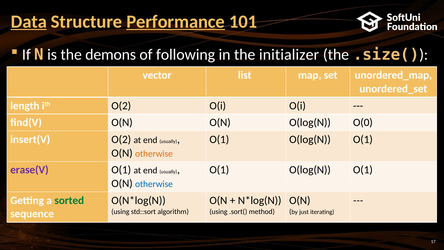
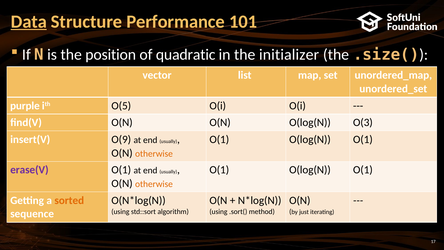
Performance underline: present -> none
demons: demons -> position
following: following -> quadratic
length: length -> purple
ith O(2: O(2 -> O(5
O(0: O(0 -> O(3
insert(V O(2: O(2 -> O(9
otherwise at (154, 184) colour: blue -> orange
sorted colour: green -> orange
